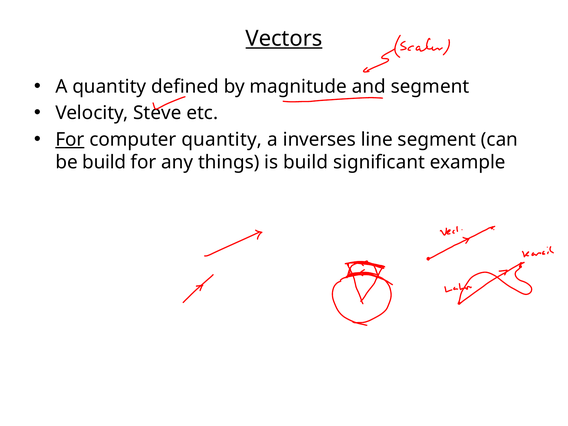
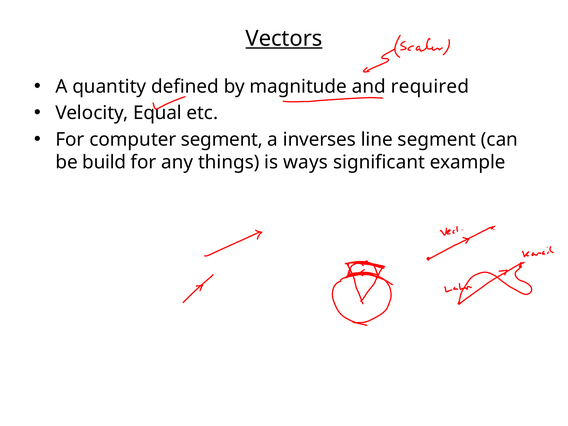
and segment: segment -> required
Steve: Steve -> Equal
For at (70, 140) underline: present -> none
computer quantity: quantity -> segment
is build: build -> ways
